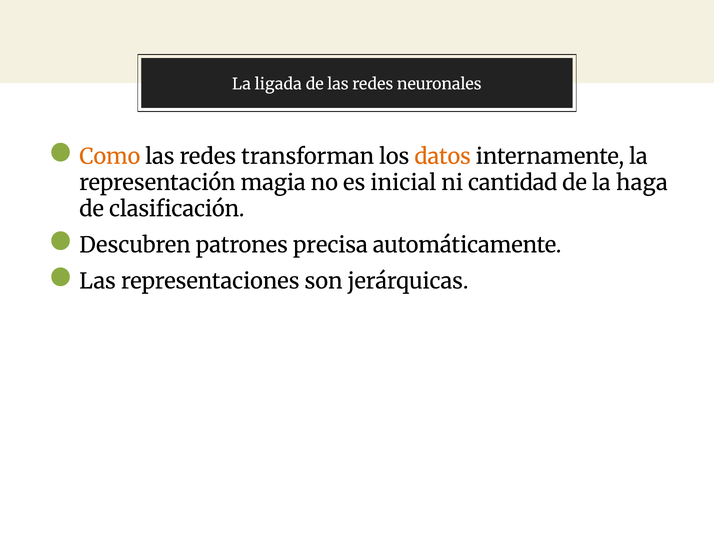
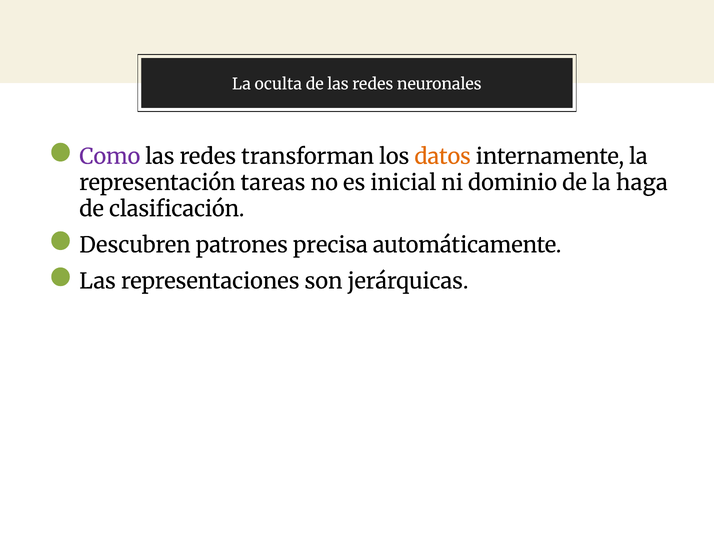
ligada: ligada -> oculta
Como colour: orange -> purple
magia: magia -> tareas
cantidad: cantidad -> dominio
